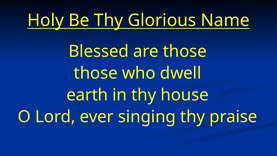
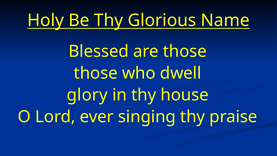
earth: earth -> glory
